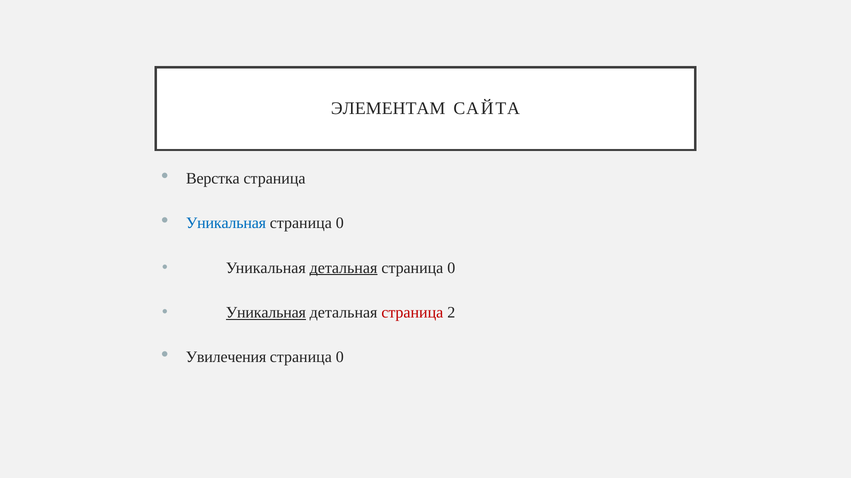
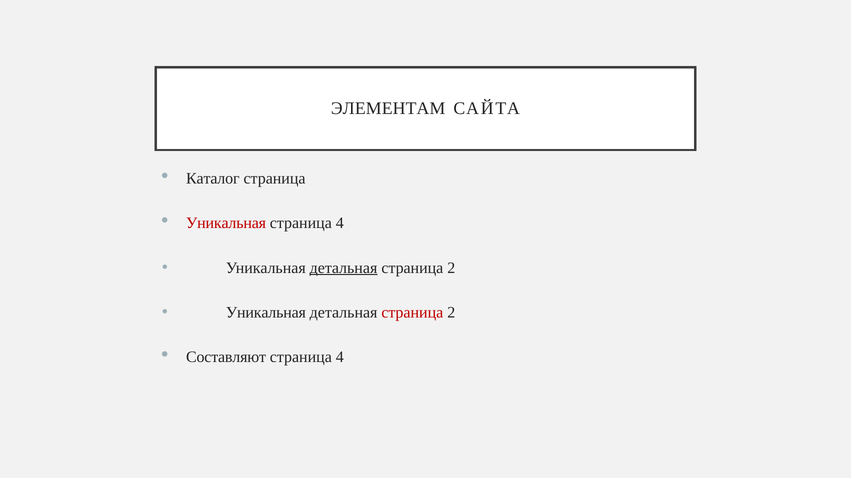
Верстка: Верстка -> Каталог
Уникальная at (226, 224) colour: blue -> red
0 at (340, 224): 0 -> 4
0 at (451, 268): 0 -> 2
Уникальная at (266, 313) underline: present -> none
Увилечения: Увилечения -> Составляют
0 at (340, 358): 0 -> 4
